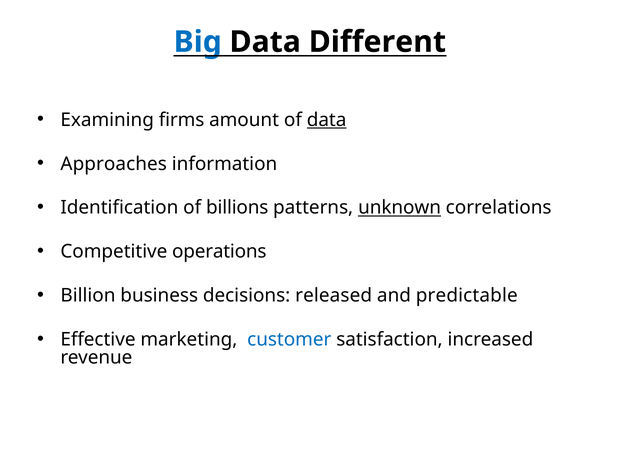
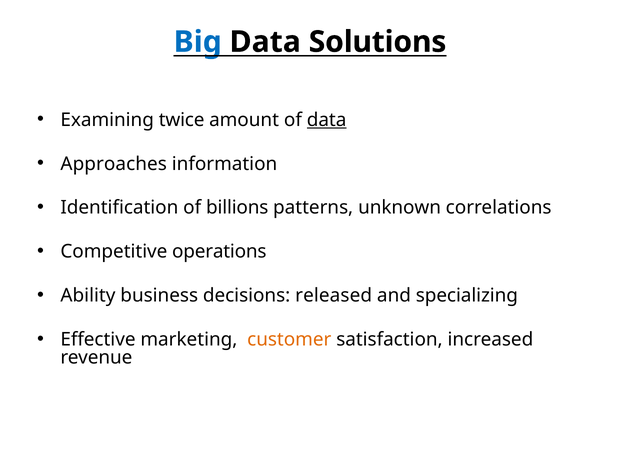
Different: Different -> Solutions
firms: firms -> twice
unknown underline: present -> none
Billion: Billion -> Ability
predictable: predictable -> specializing
customer colour: blue -> orange
